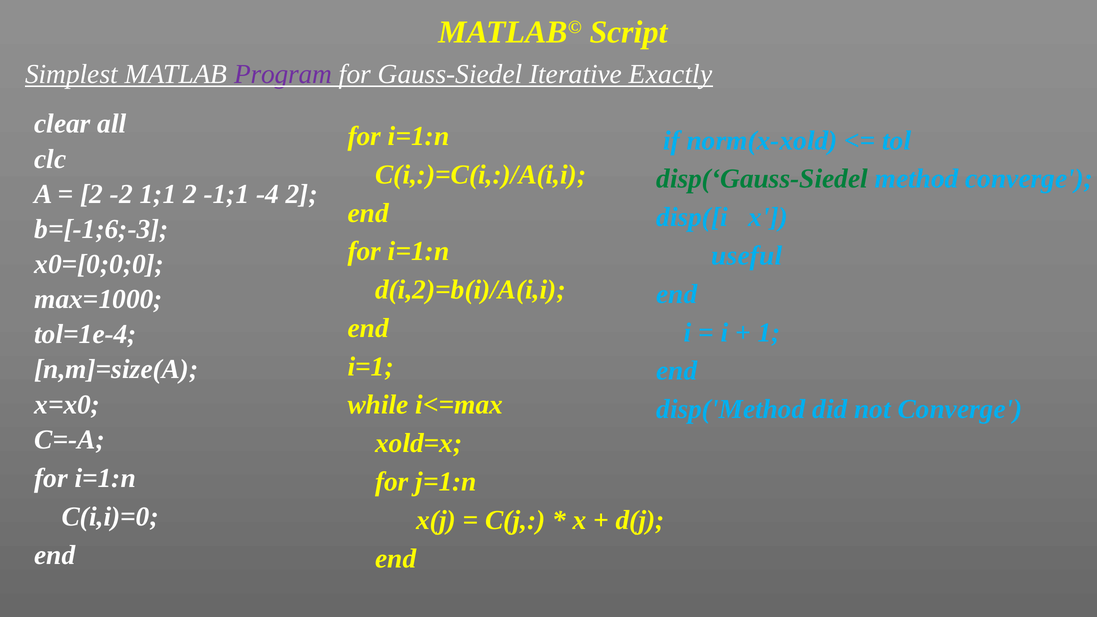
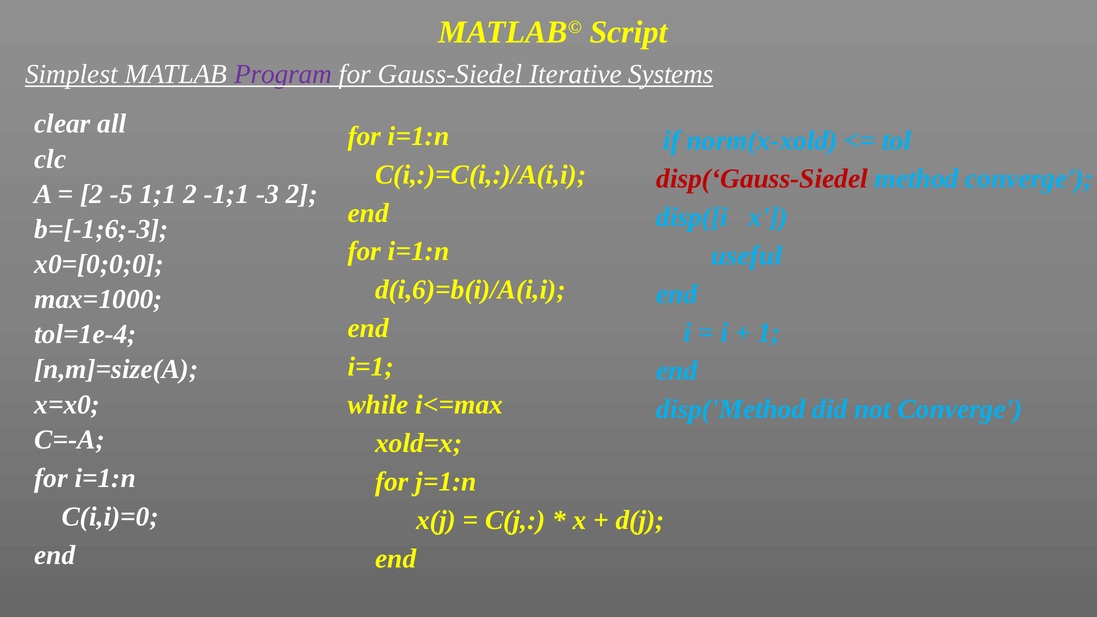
Exactly: Exactly -> Systems
disp(‘Gauss-Siedel colour: green -> red
-2: -2 -> -5
-4: -4 -> -3
d(i,2)=b(i)/A(i,i: d(i,2)=b(i)/A(i,i -> d(i,6)=b(i)/A(i,i
